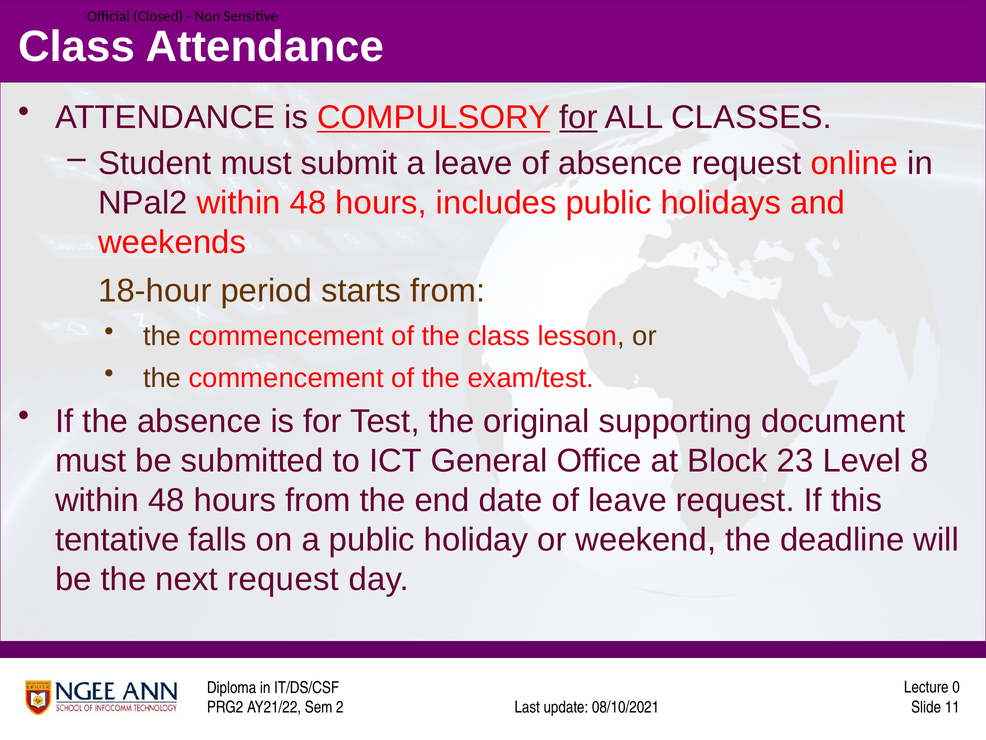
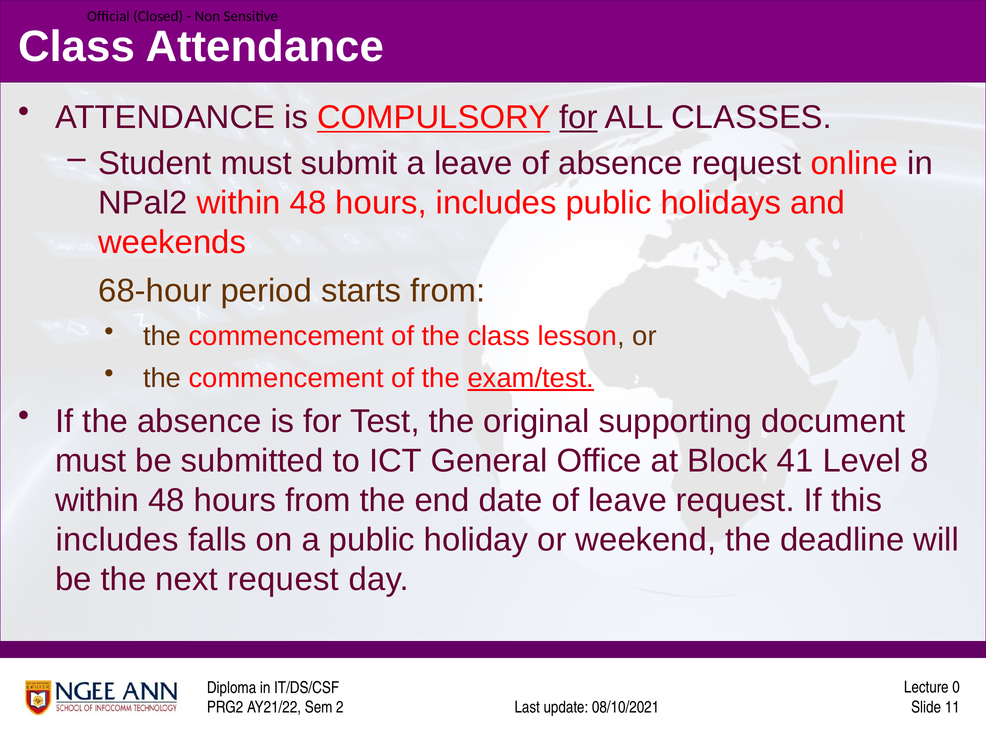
18-hour: 18-hour -> 68-hour
exam/test underline: none -> present
23: 23 -> 41
tentative at (117, 539): tentative -> includes
